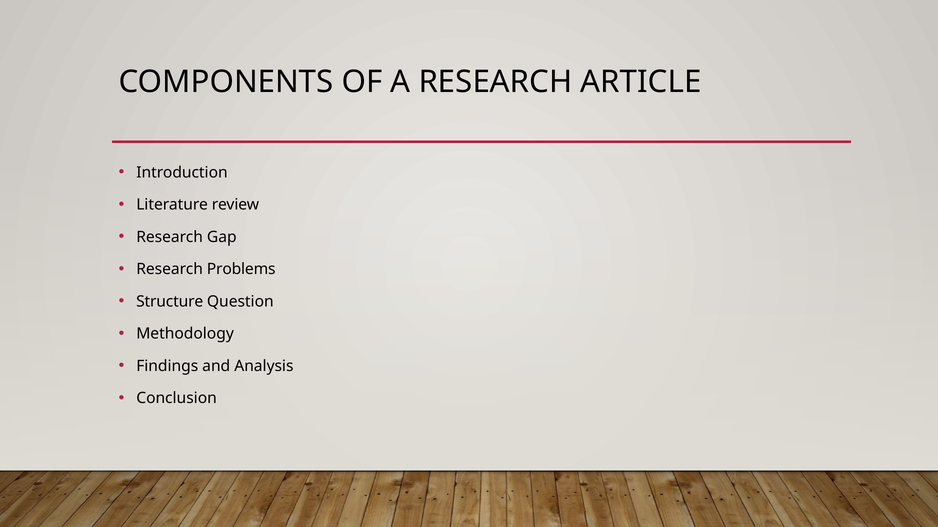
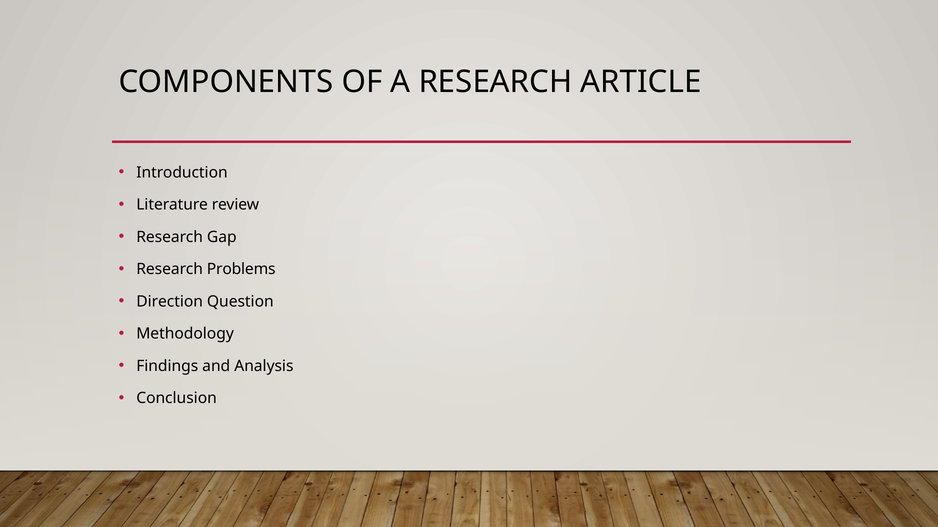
Structure: Structure -> Direction
